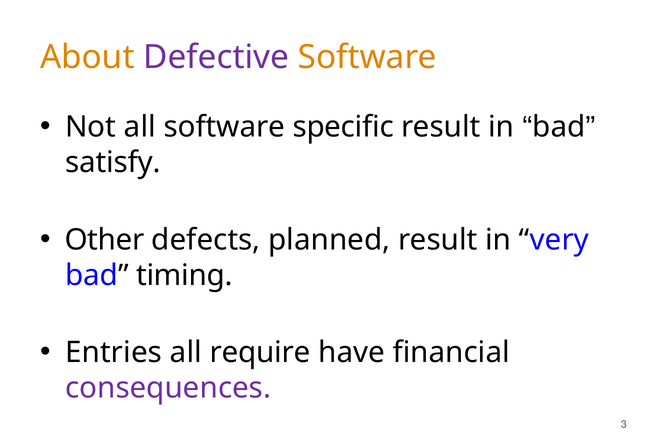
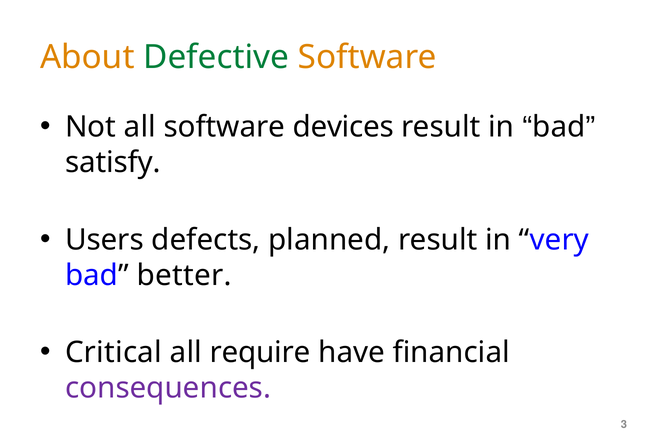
Defective colour: purple -> green
specific: specific -> devices
Other: Other -> Users
timing: timing -> better
Entries: Entries -> Critical
